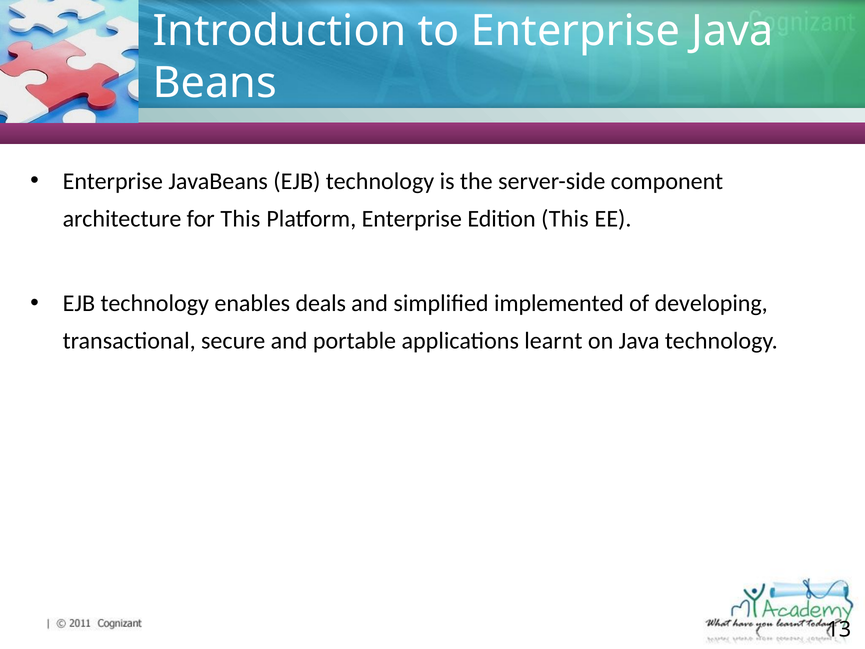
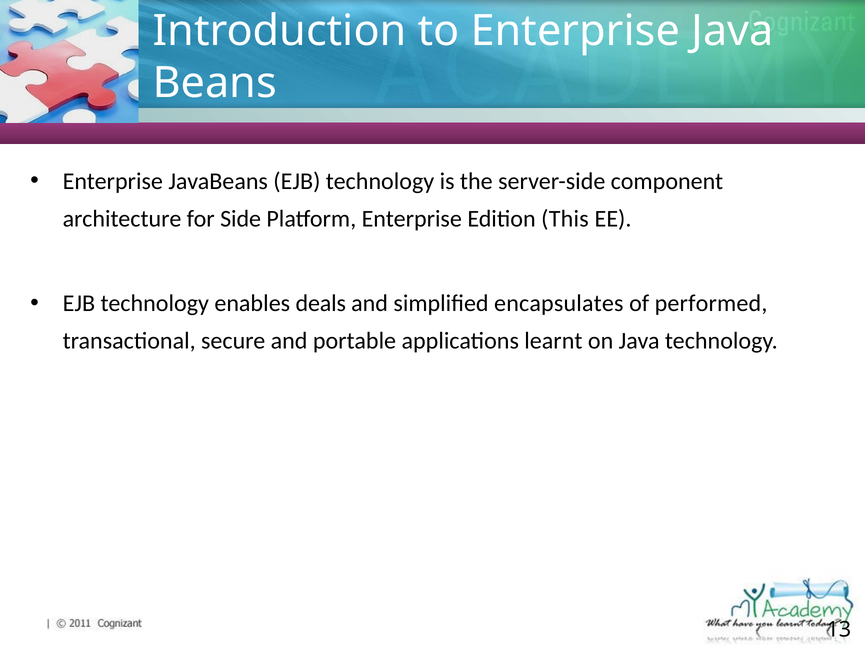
for This: This -> Side
implemented: implemented -> encapsulates
developing: developing -> performed
